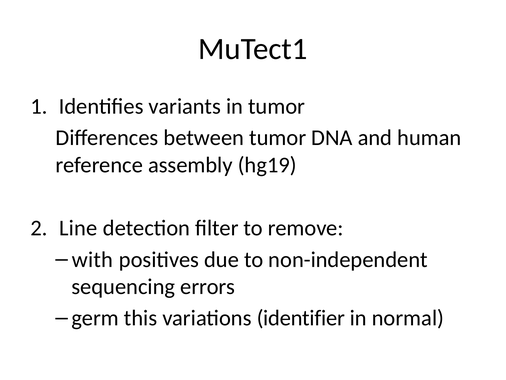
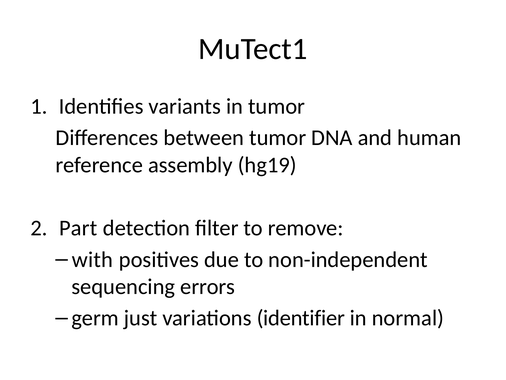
Line: Line -> Part
this: this -> just
